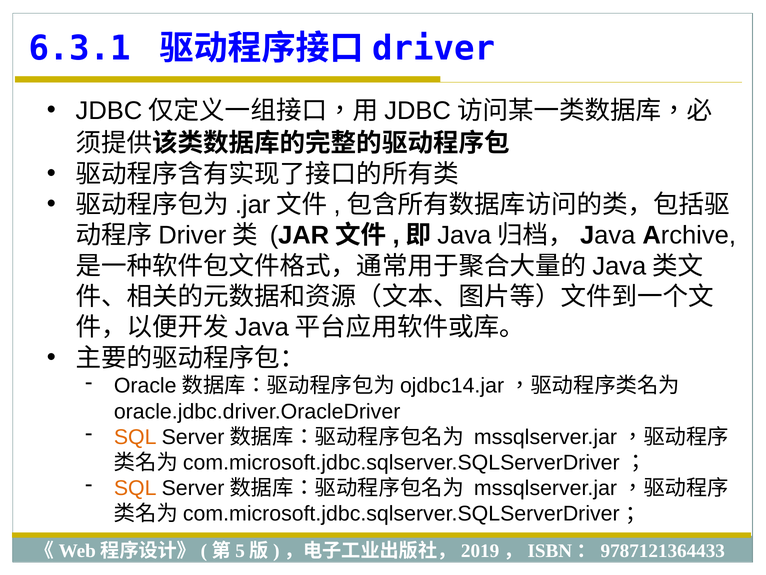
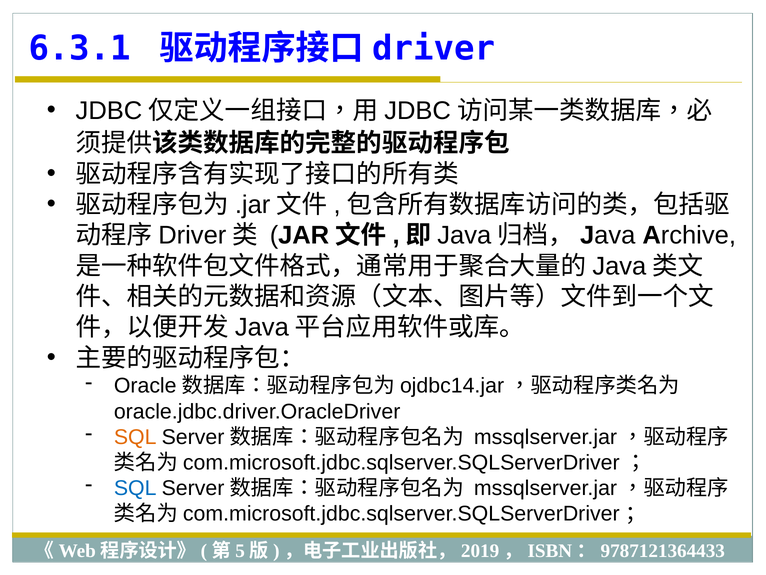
SQL at (135, 488) colour: orange -> blue
